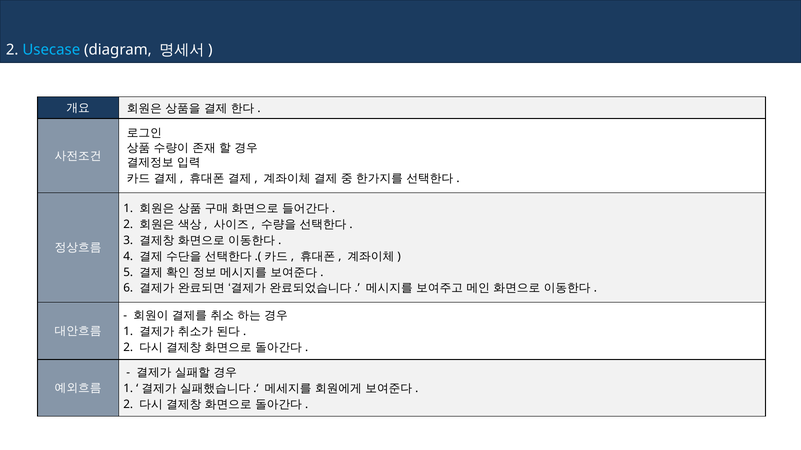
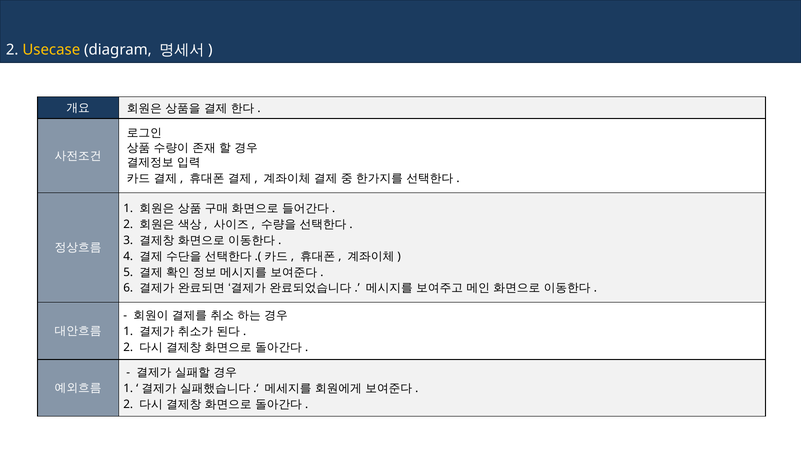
Usecase colour: light blue -> yellow
